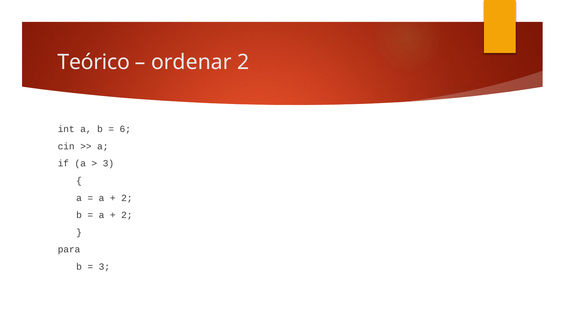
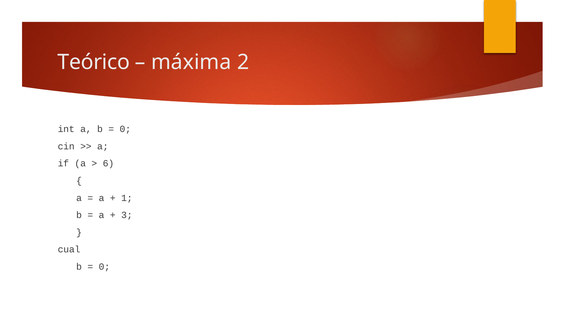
ordenar: ordenar -> máxima
6 at (125, 129): 6 -> 0
3 at (108, 163): 3 -> 6
2 at (127, 198): 2 -> 1
2 at (127, 215): 2 -> 3
para: para -> cual
3 at (104, 267): 3 -> 0
